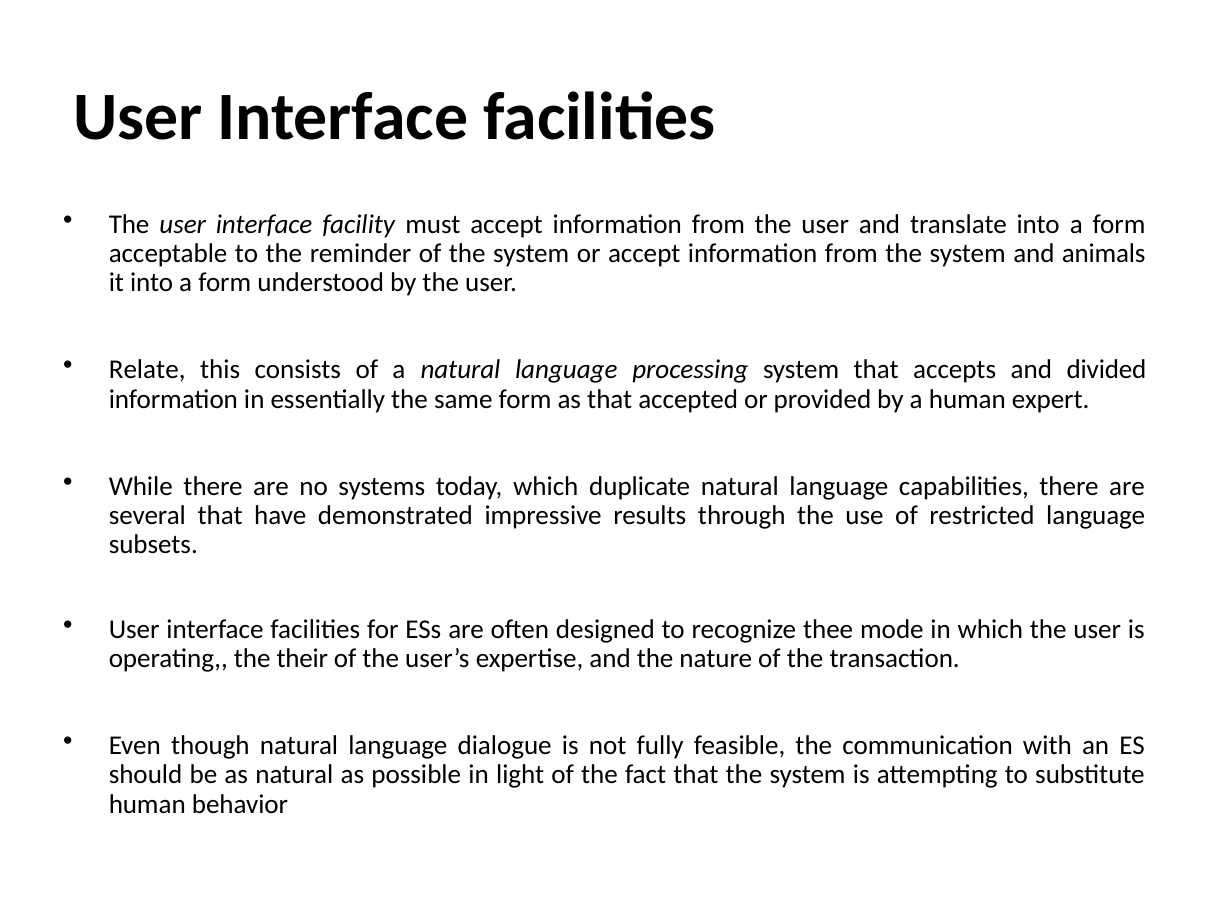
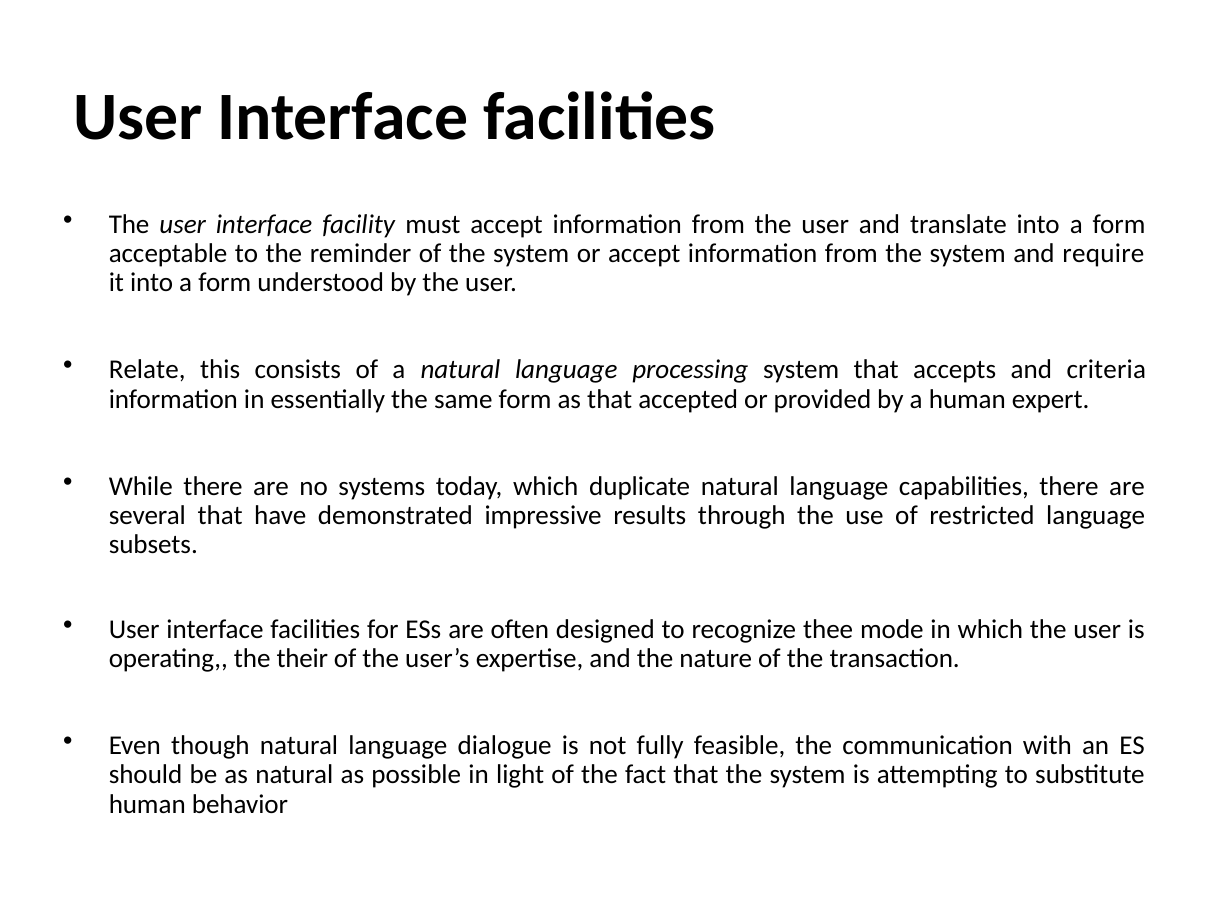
animals: animals -> require
divided: divided -> criteria
